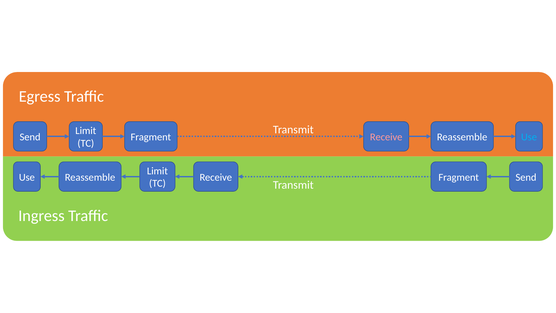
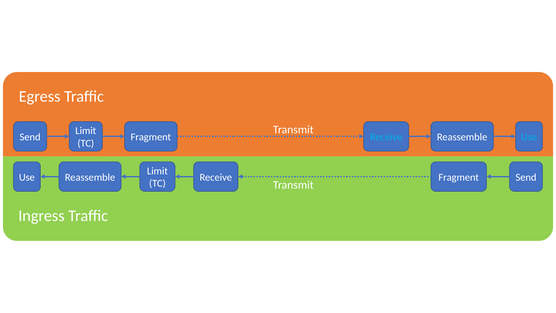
Receive at (386, 137) colour: pink -> light blue
